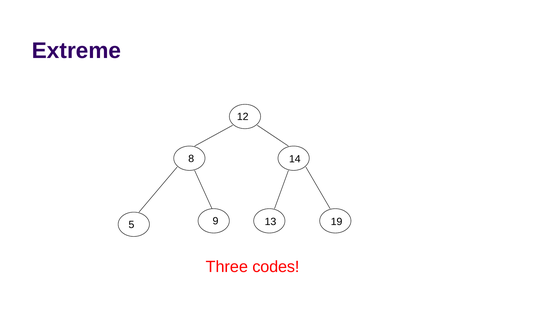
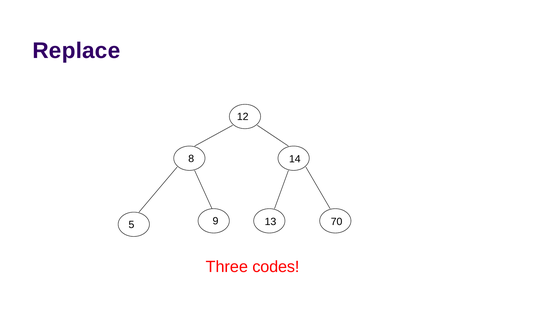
Extreme: Extreme -> Replace
19: 19 -> 70
